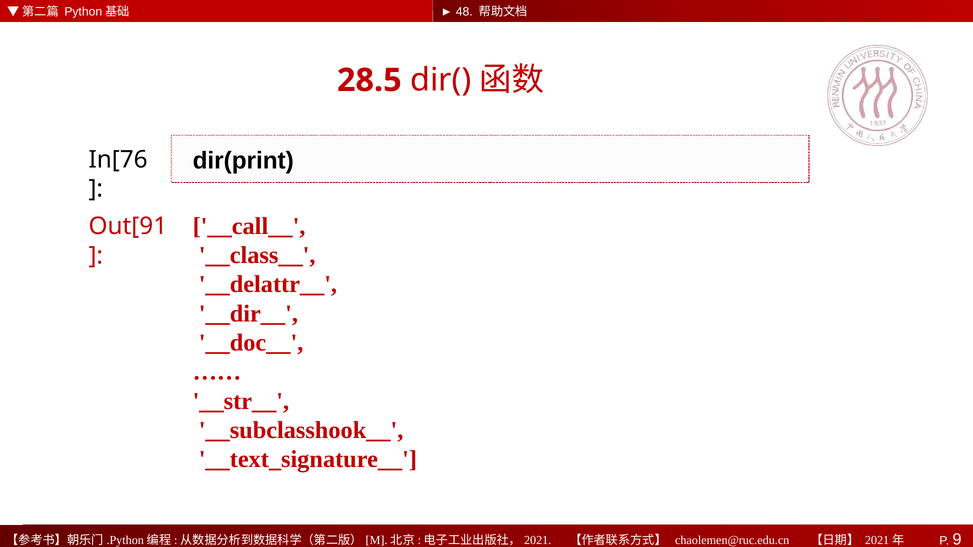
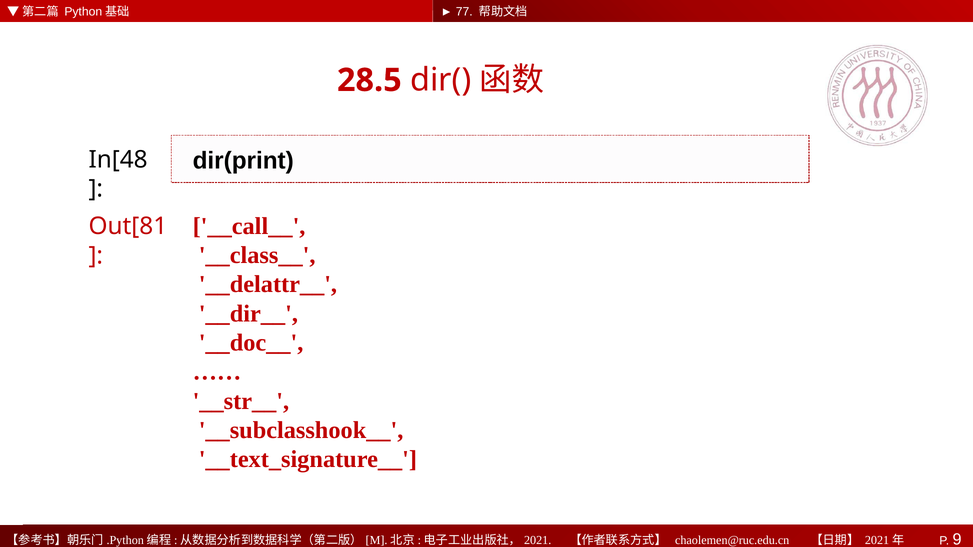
48: 48 -> 77
In[76: In[76 -> In[48
Out[91: Out[91 -> Out[81
